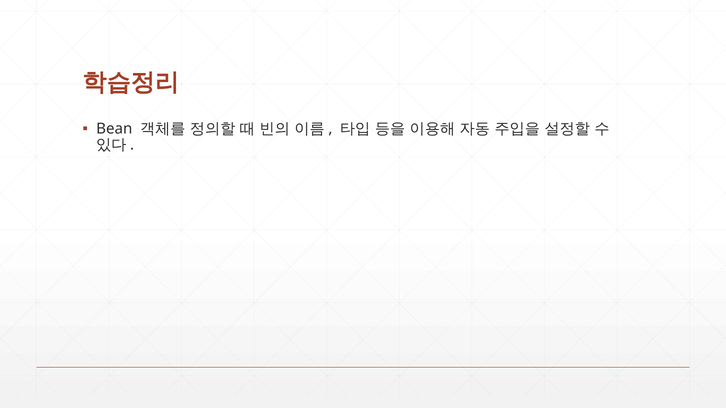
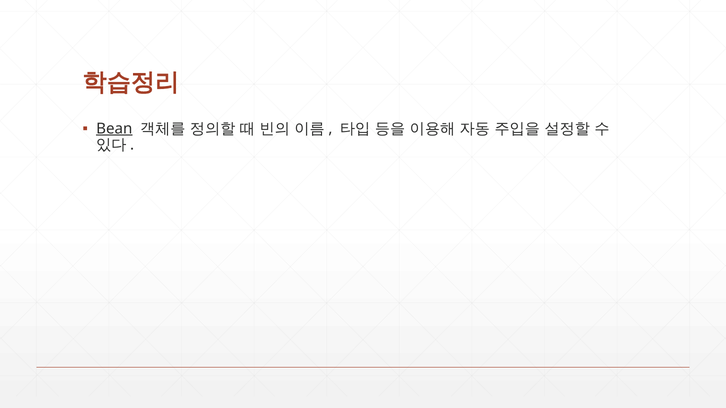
Bean underline: none -> present
